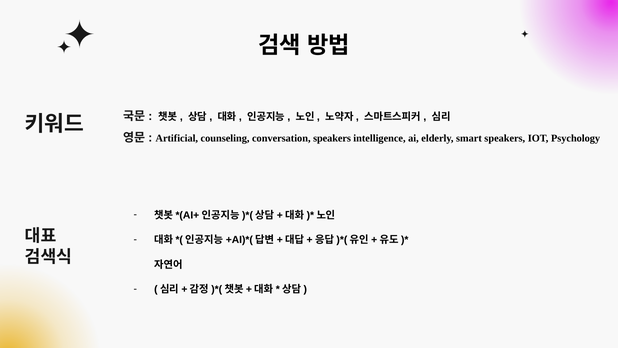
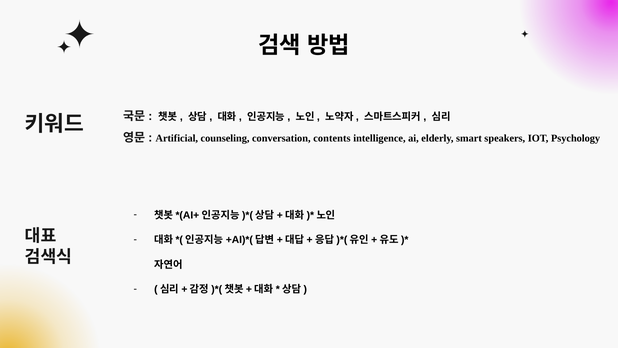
conversation speakers: speakers -> contents
